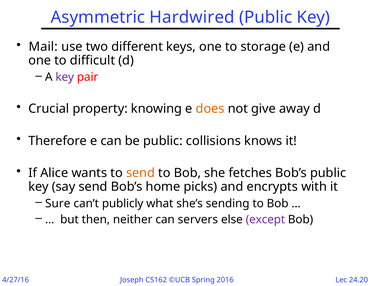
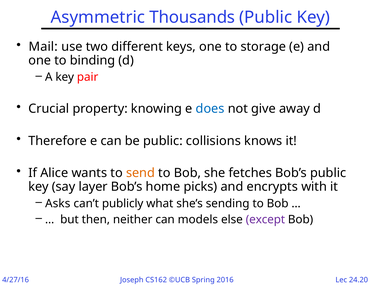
Hardwired: Hardwired -> Thousands
difficult: difficult -> binding
key at (65, 77) colour: purple -> black
does colour: orange -> blue
say send: send -> layer
Sure: Sure -> Asks
servers: servers -> models
